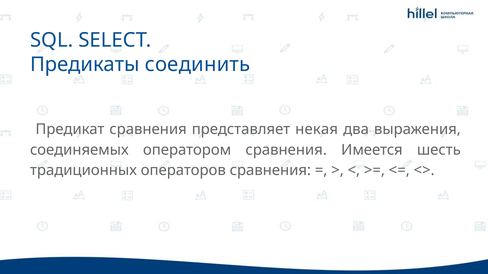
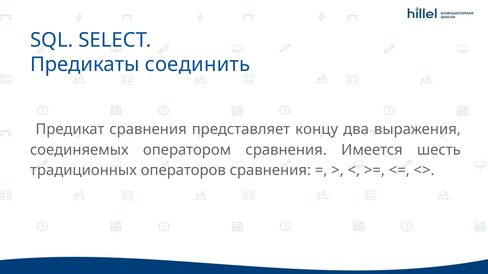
некая: некая -> концу
